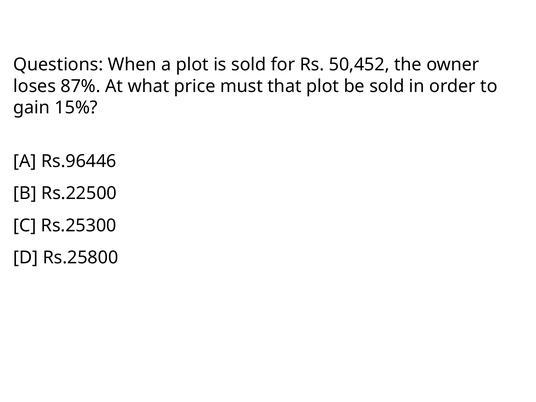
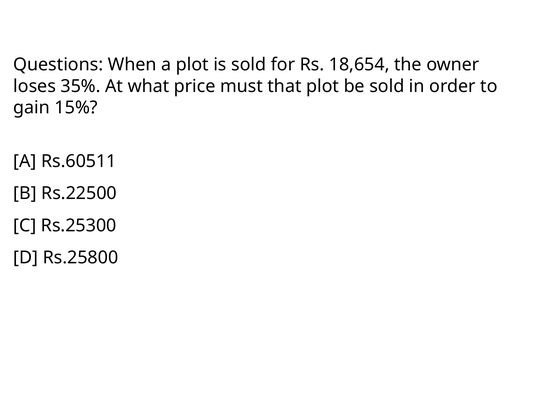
50,452: 50,452 -> 18,654
87%: 87% -> 35%
Rs.96446: Rs.96446 -> Rs.60511
